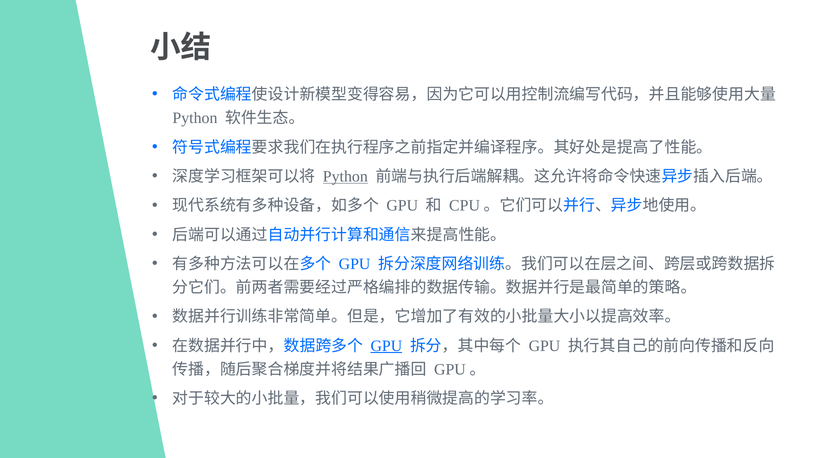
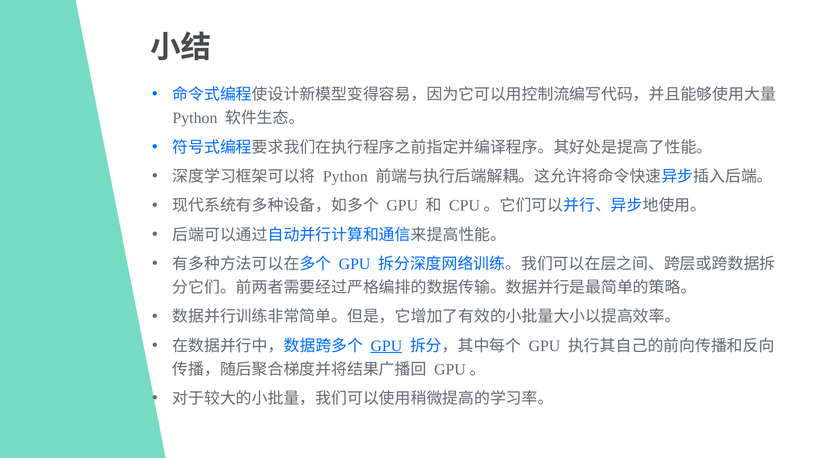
Python at (345, 177) underline: present -> none
